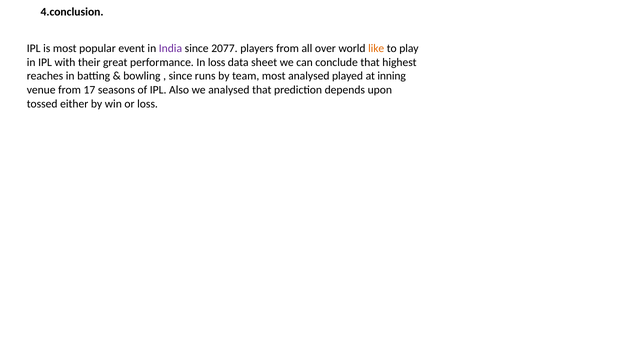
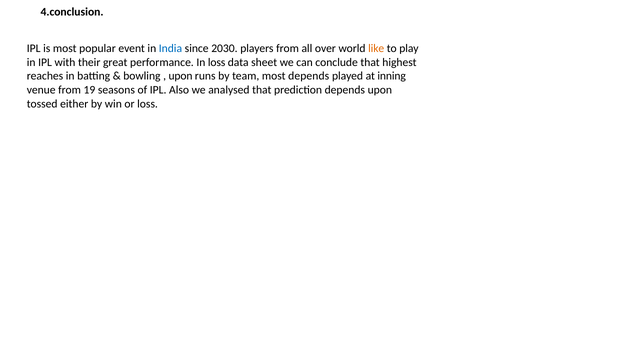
India colour: purple -> blue
2077: 2077 -> 2030
since at (180, 76): since -> upon
most analysed: analysed -> depends
17: 17 -> 19
